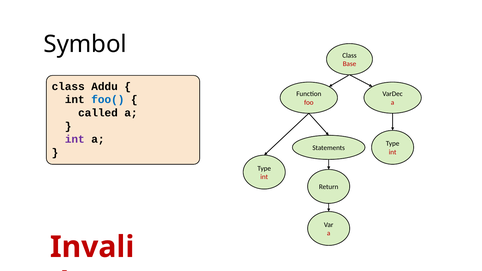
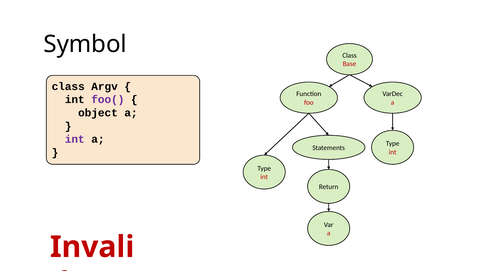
Addu: Addu -> Argv
foo( colour: blue -> purple
called: called -> object
